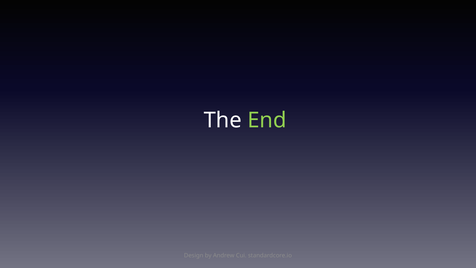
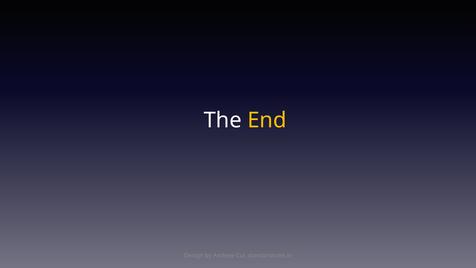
End colour: light green -> yellow
